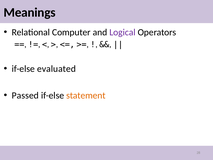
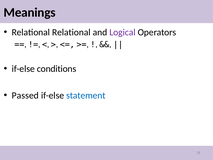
Relational Computer: Computer -> Relational
evaluated: evaluated -> conditions
statement colour: orange -> blue
